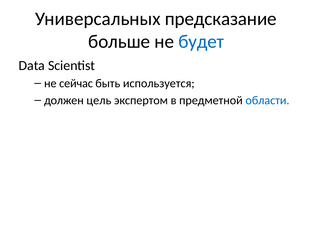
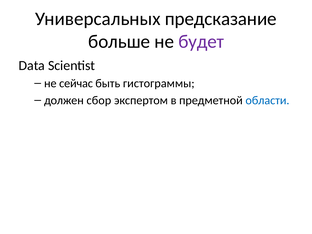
будет colour: blue -> purple
используется: используется -> гистограммы
цель: цель -> сбор
